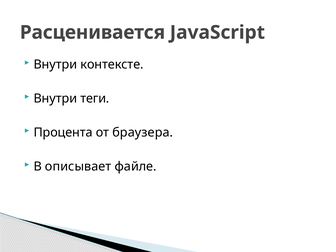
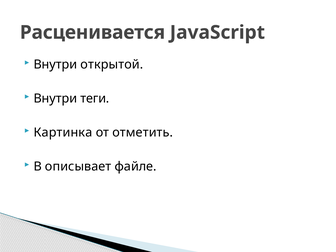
контексте: контексте -> открытой
Процента: Процента -> Картинка
браузера: браузера -> отметить
